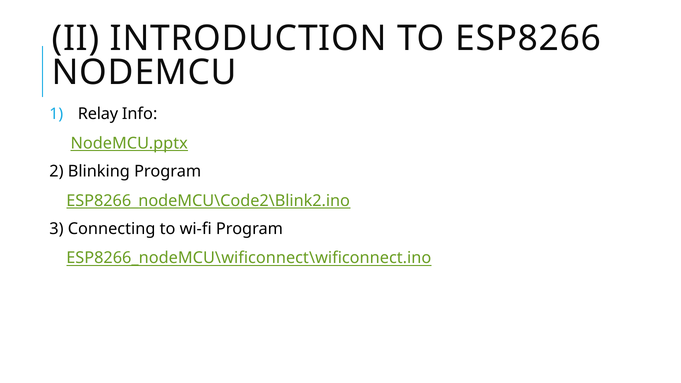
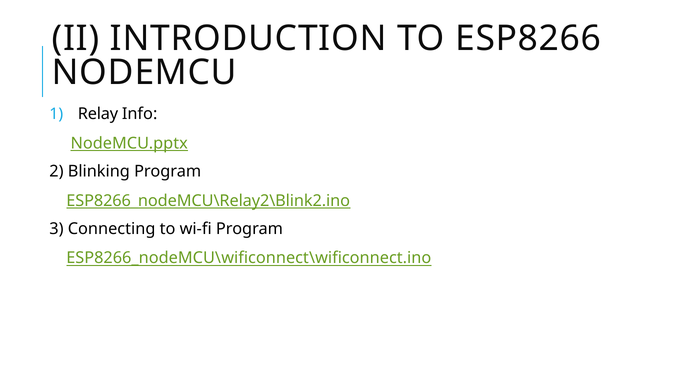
ESP8266_nodeMCU\Code2\Blink2.ino: ESP8266_nodeMCU\Code2\Blink2.ino -> ESP8266_nodeMCU\Relay2\Blink2.ino
